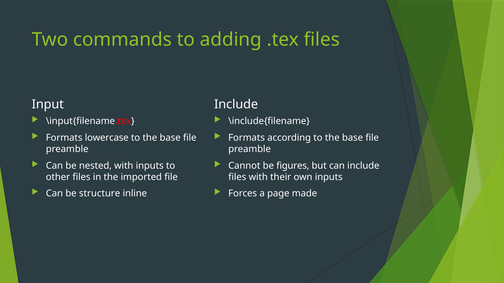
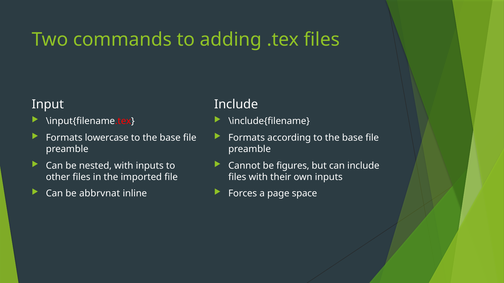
structure: structure -> abbrvnat
made: made -> space
